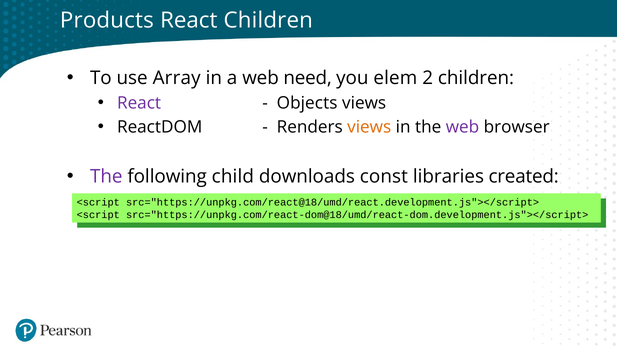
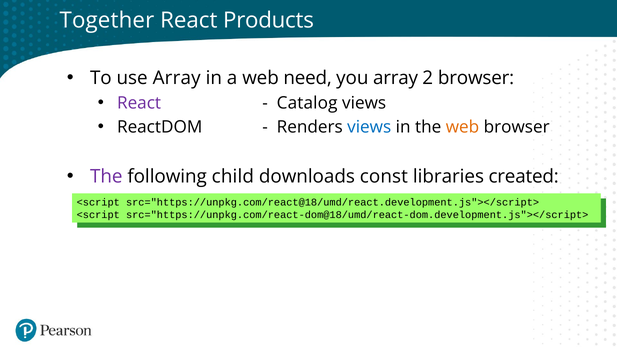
Products: Products -> Together
React Children: Children -> Products
you elem: elem -> array
2 children: children -> browser
Objects: Objects -> Catalog
views at (369, 127) colour: orange -> blue
web at (462, 127) colour: purple -> orange
